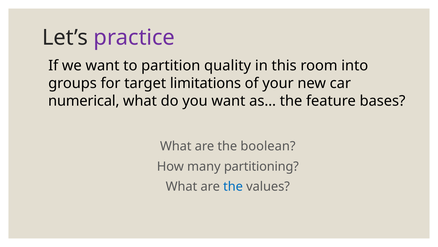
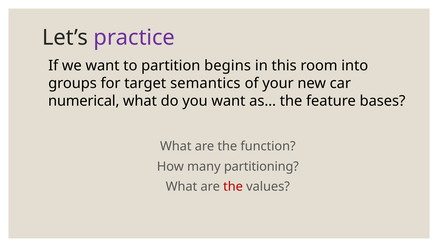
quality: quality -> begins
limitations: limitations -> semantics
boolean: boolean -> function
the at (233, 186) colour: blue -> red
